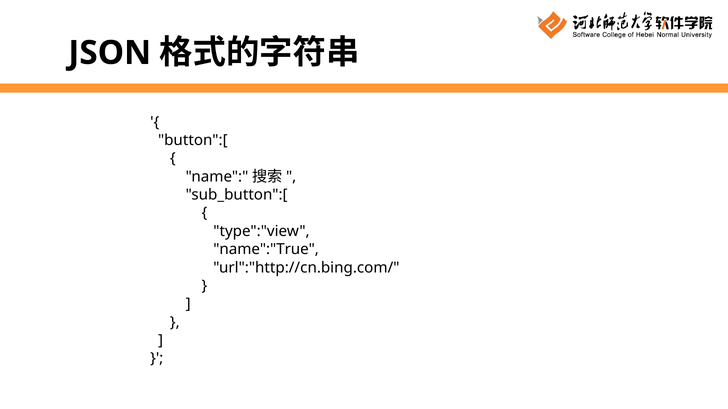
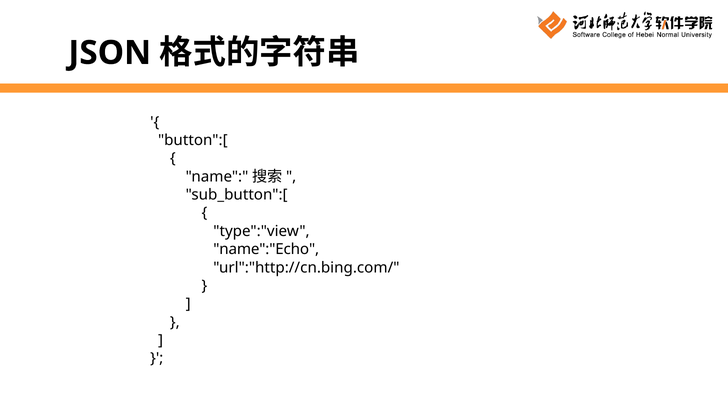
name":"True: name":"True -> name":"Echo
